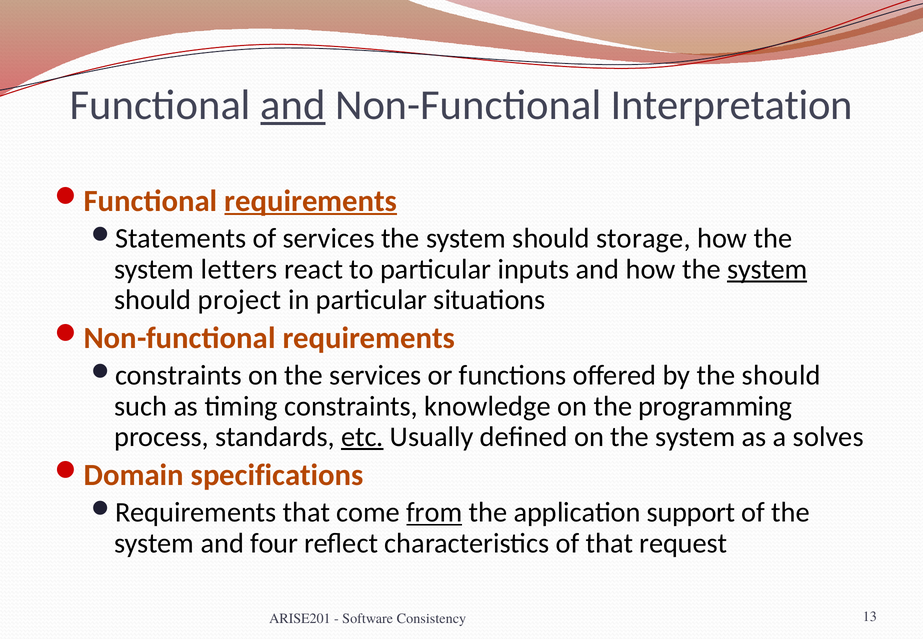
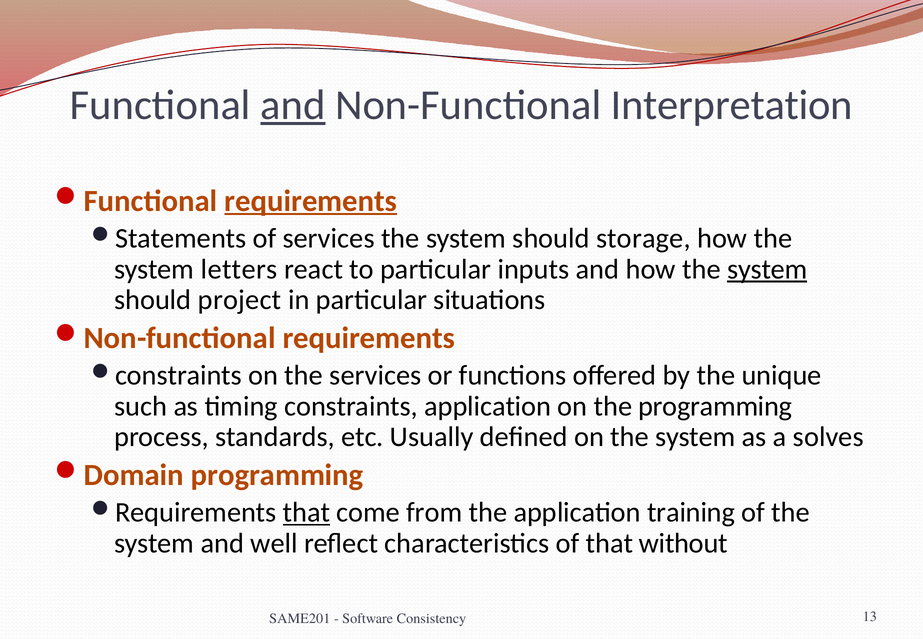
the should: should -> unique
constraints knowledge: knowledge -> application
etc underline: present -> none
Domain specifications: specifications -> programming
that at (306, 513) underline: none -> present
from underline: present -> none
support: support -> training
four: four -> well
request: request -> without
ARISE201: ARISE201 -> SAME201
